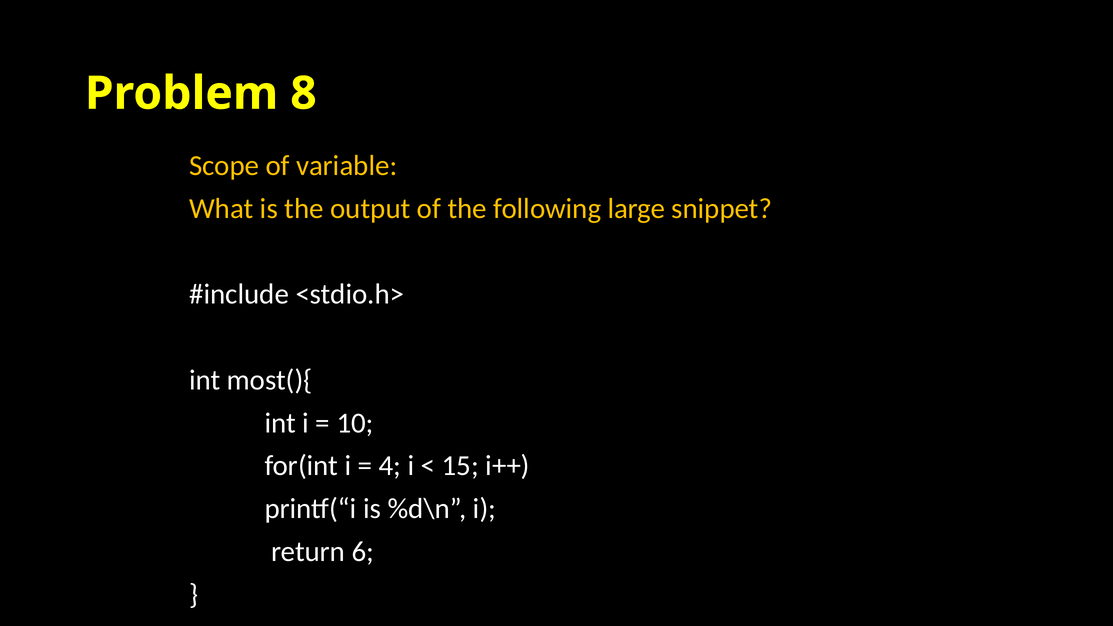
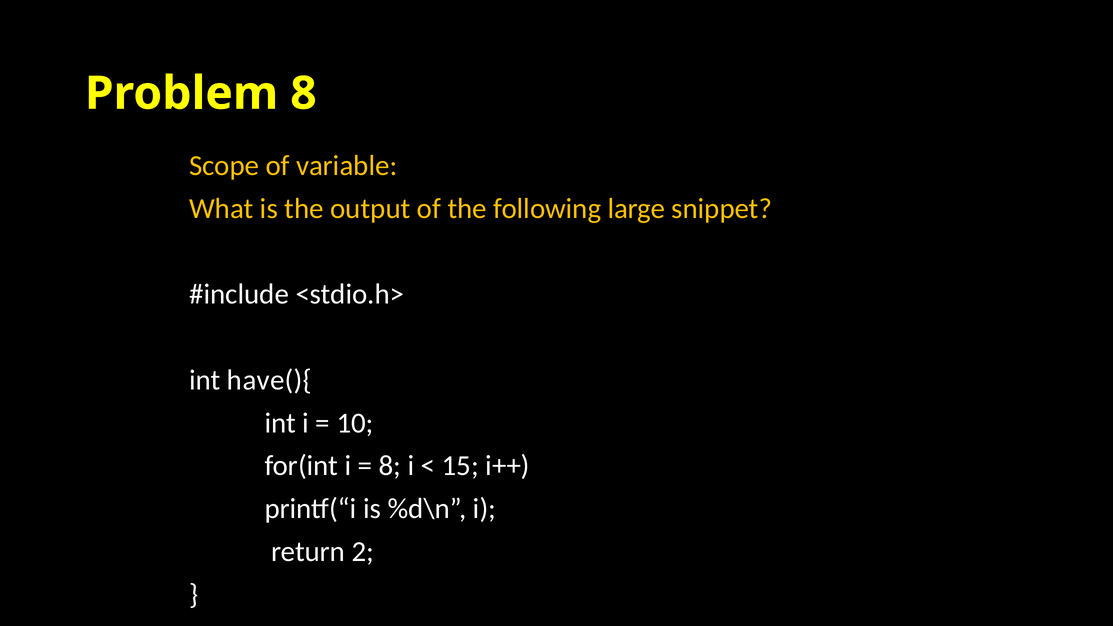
most(){: most(){ -> have(){
4 at (390, 466): 4 -> 8
6: 6 -> 2
